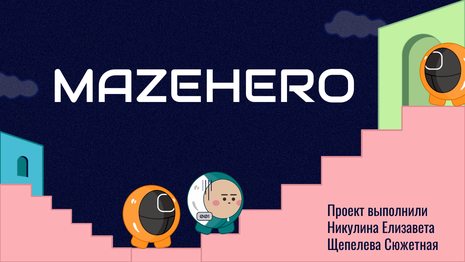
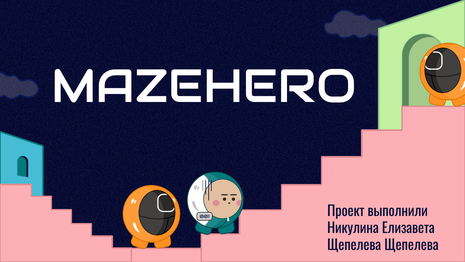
Щепелева Сюжетная: Сюжетная -> Щепелева
